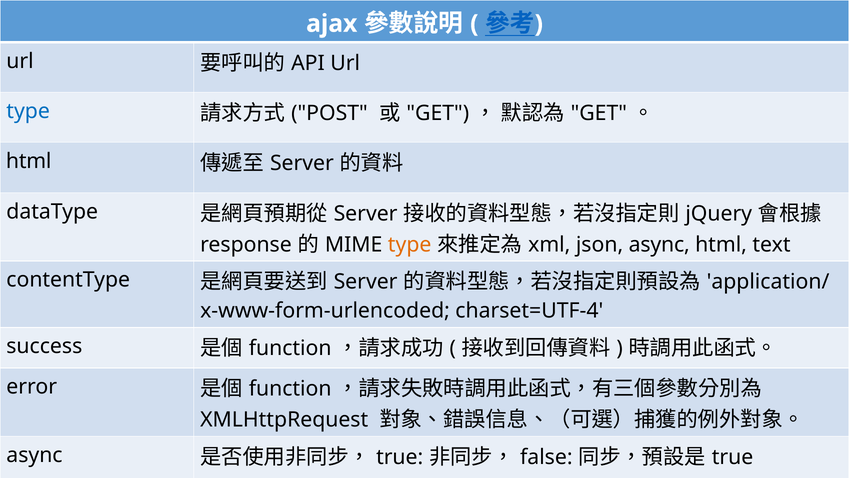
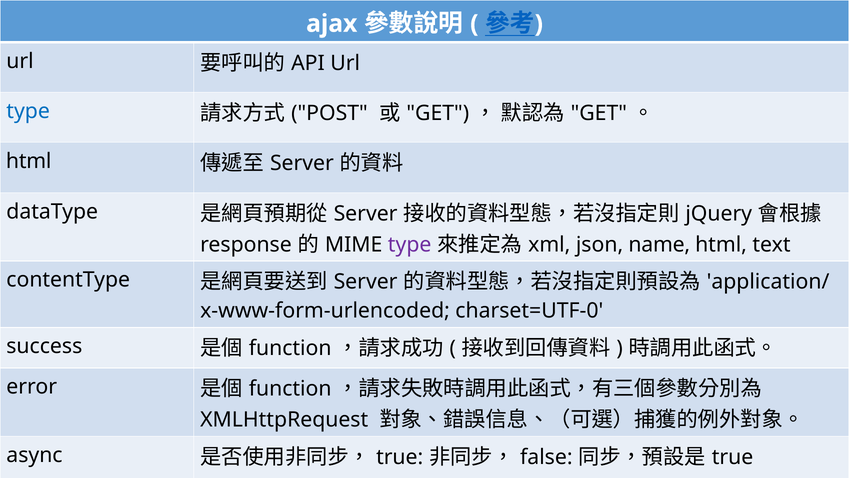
type at (410, 244) colour: orange -> purple
json async: async -> name
charset=UTF-4: charset=UTF-4 -> charset=UTF-0
